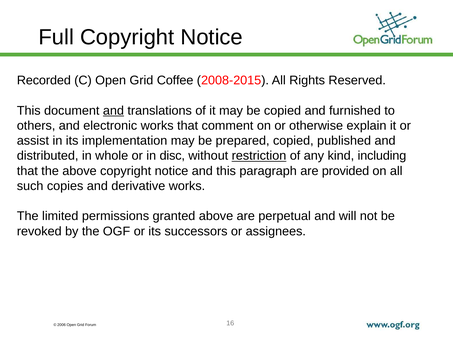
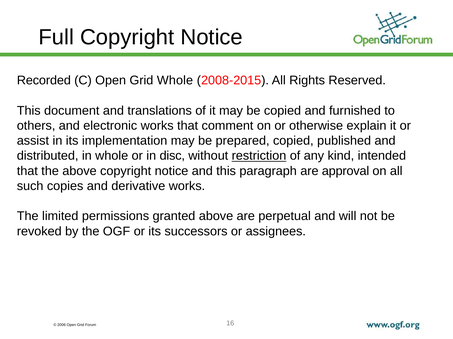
Grid Coffee: Coffee -> Whole
and at (113, 111) underline: present -> none
including: including -> intended
provided: provided -> approval
